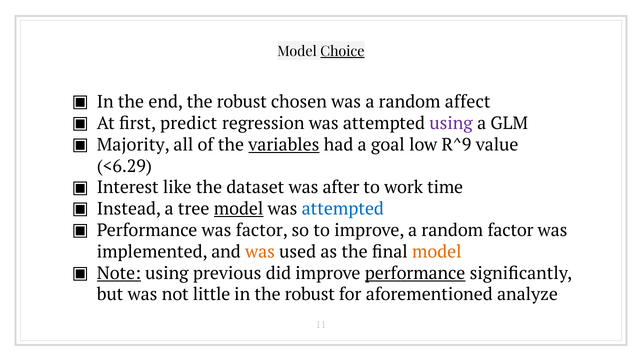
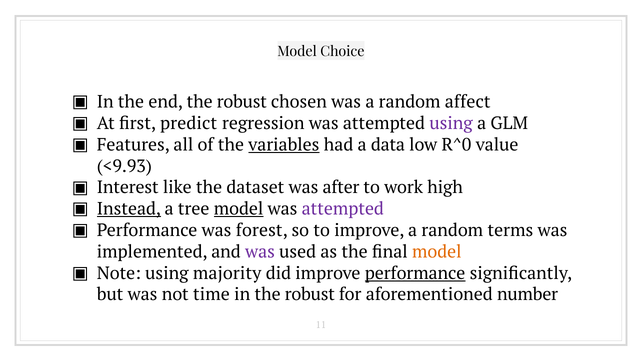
Choice underline: present -> none
Majority: Majority -> Features
goal: goal -> data
R^9: R^9 -> R^0
<6.29: <6.29 -> <9.93
time: time -> high
Instead underline: none -> present
attempted at (343, 209) colour: blue -> purple
was factor: factor -> forest
random factor: factor -> terms
was at (260, 252) colour: orange -> purple
Note underline: present -> none
previous: previous -> majority
little: little -> time
analyze: analyze -> number
